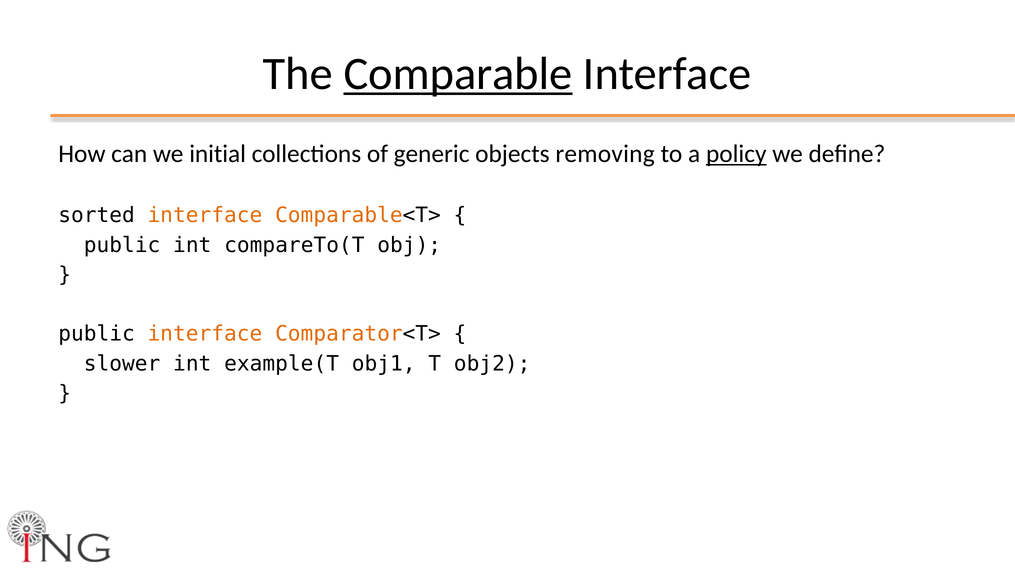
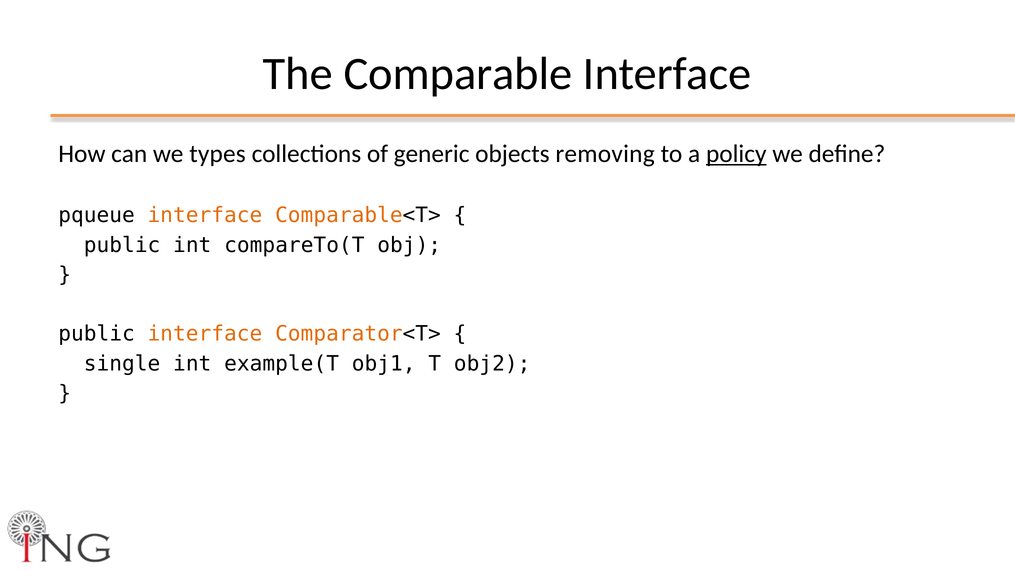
Comparable underline: present -> none
initial: initial -> types
sorted: sorted -> pqueue
slower: slower -> single
